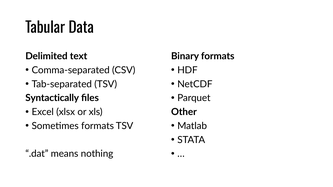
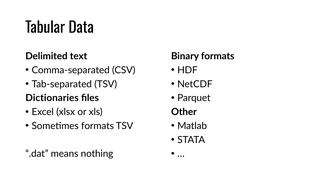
Syntactically: Syntactically -> Dictionaries
